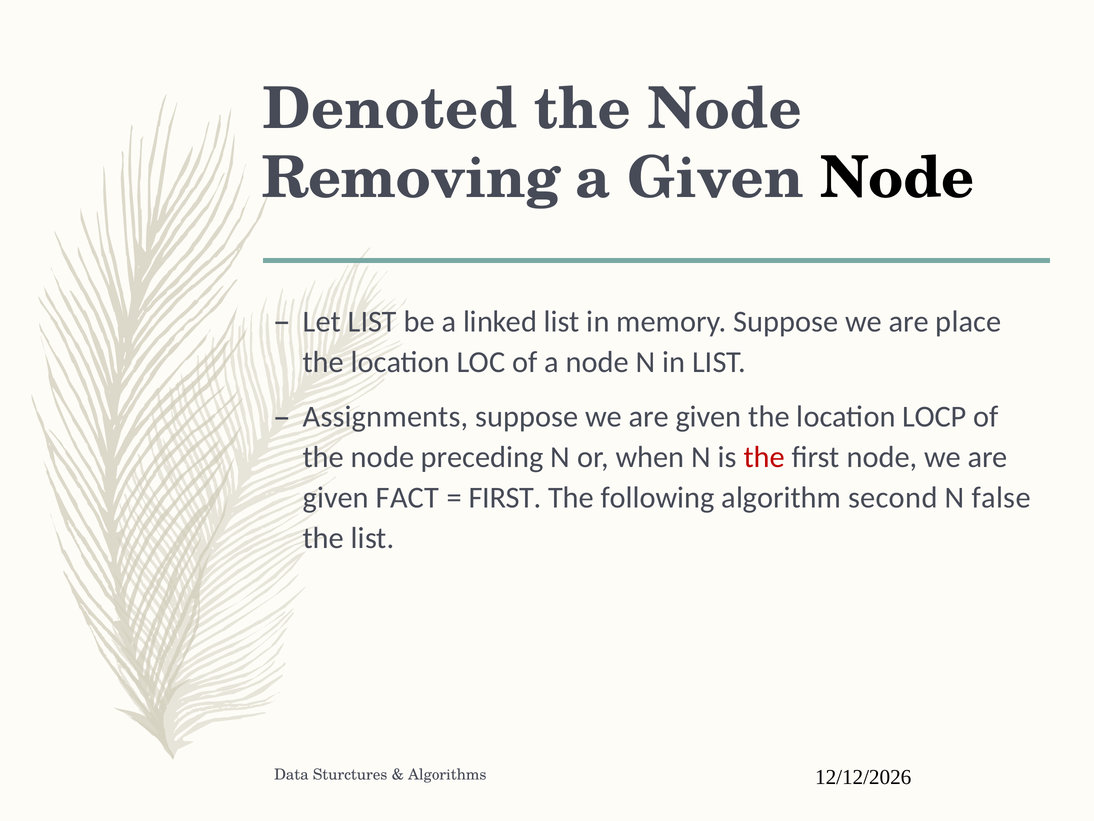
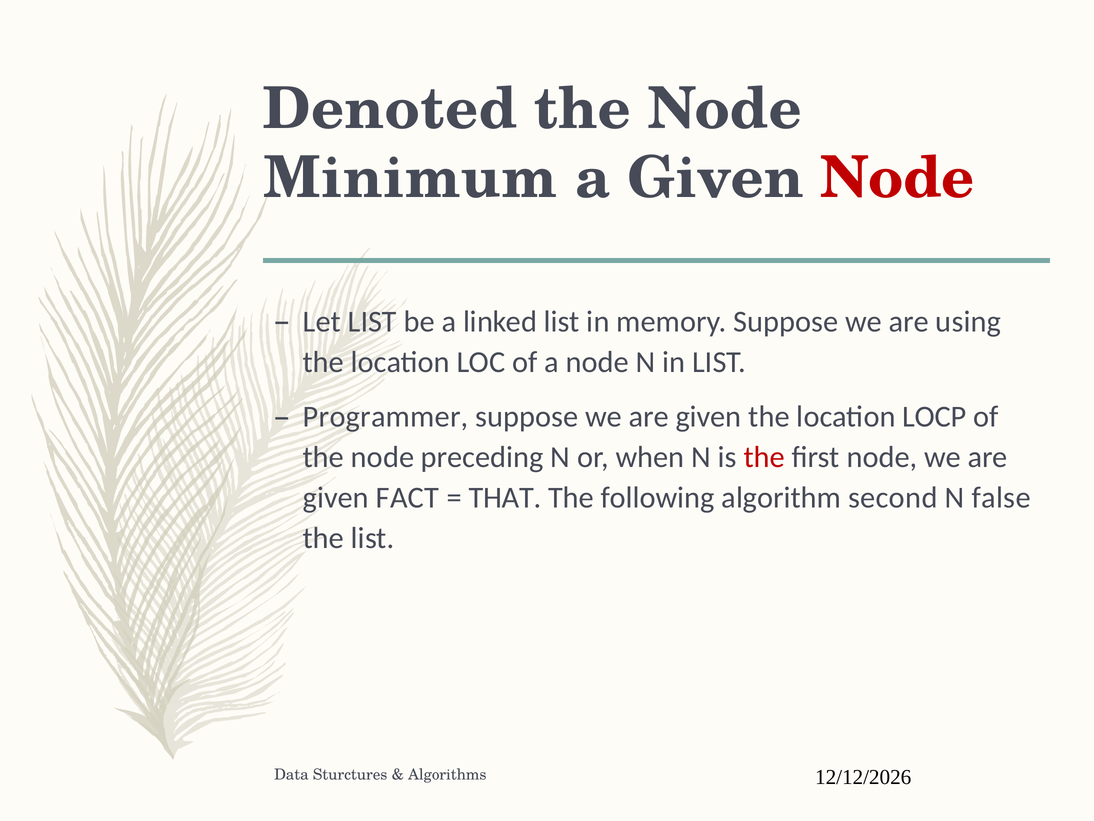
Removing: Removing -> Minimum
Node at (897, 178) colour: black -> red
place: place -> using
Assignments: Assignments -> Programmer
FIRST at (505, 498): FIRST -> THAT
